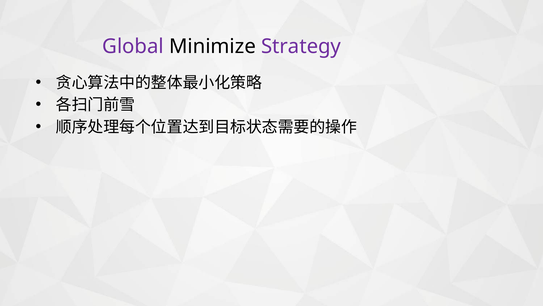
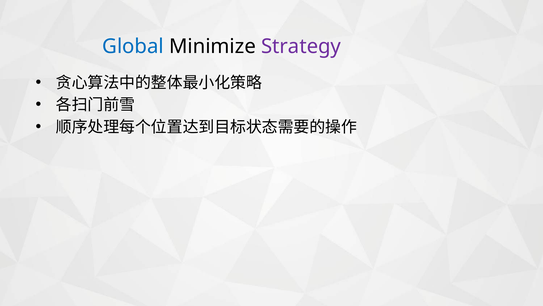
Global colour: purple -> blue
